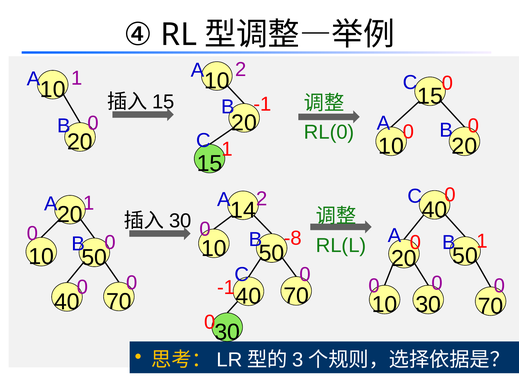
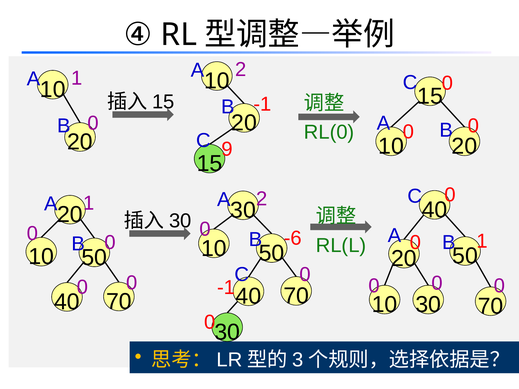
C 1: 1 -> 9
30 14: 14 -> 30
-8: -8 -> -6
